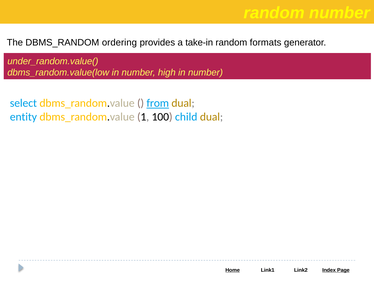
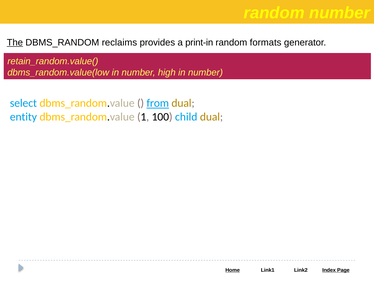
The underline: none -> present
ordering: ordering -> reclaims
take-in: take-in -> print-in
under_random.value(: under_random.value( -> retain_random.value(
